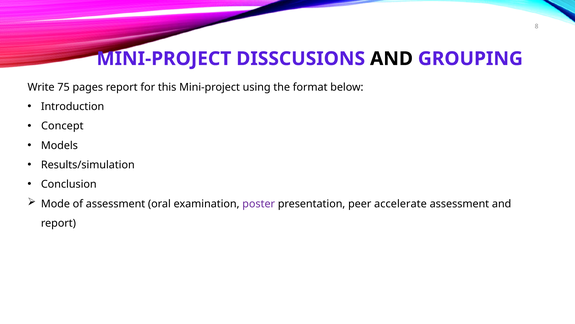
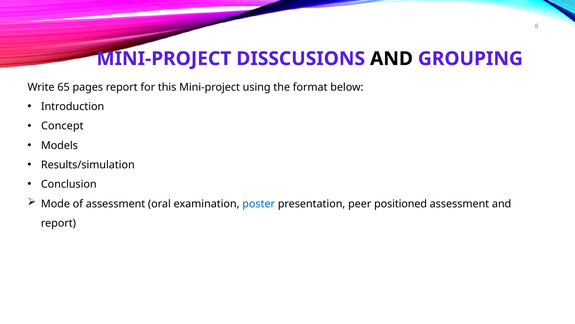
75: 75 -> 65
poster colour: purple -> blue
accelerate: accelerate -> positioned
